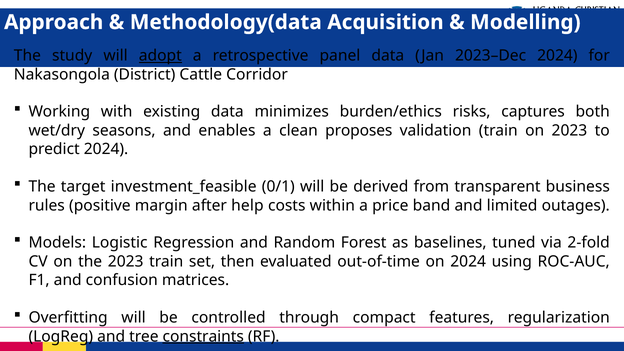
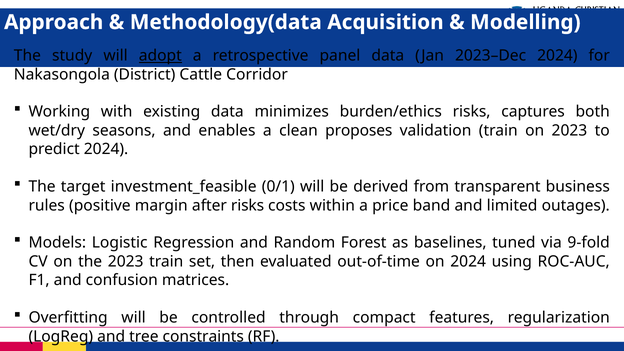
after help: help -> risks
2-fold: 2-fold -> 9-fold
constraints underline: present -> none
